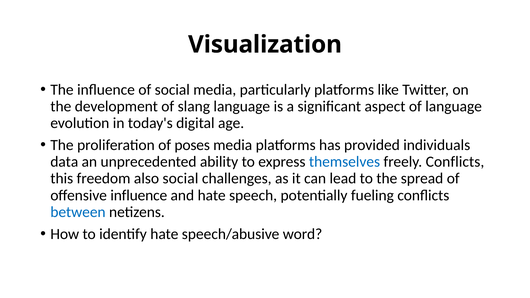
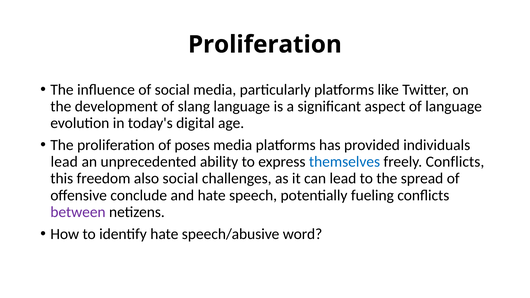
Visualization at (265, 45): Visualization -> Proliferation
data at (64, 162): data -> lead
offensive influence: influence -> conclude
between colour: blue -> purple
